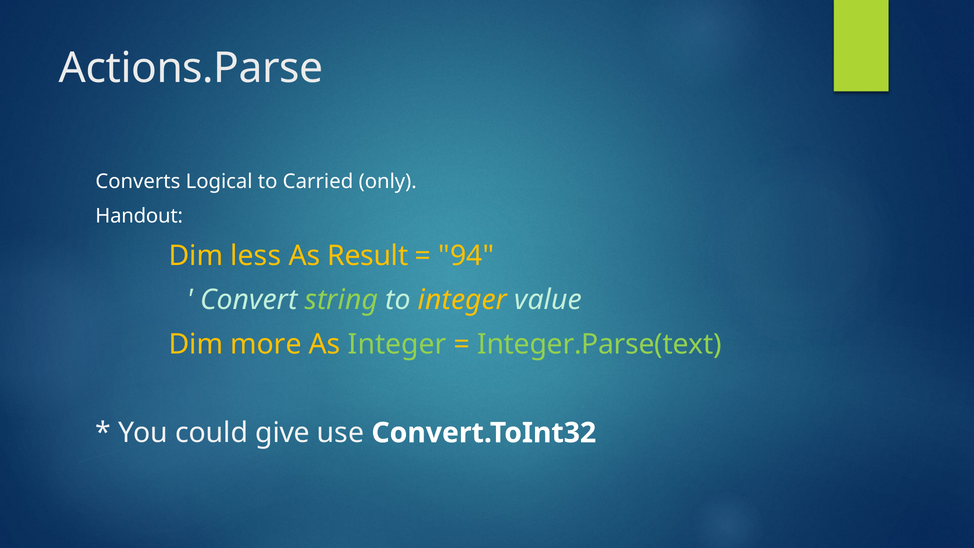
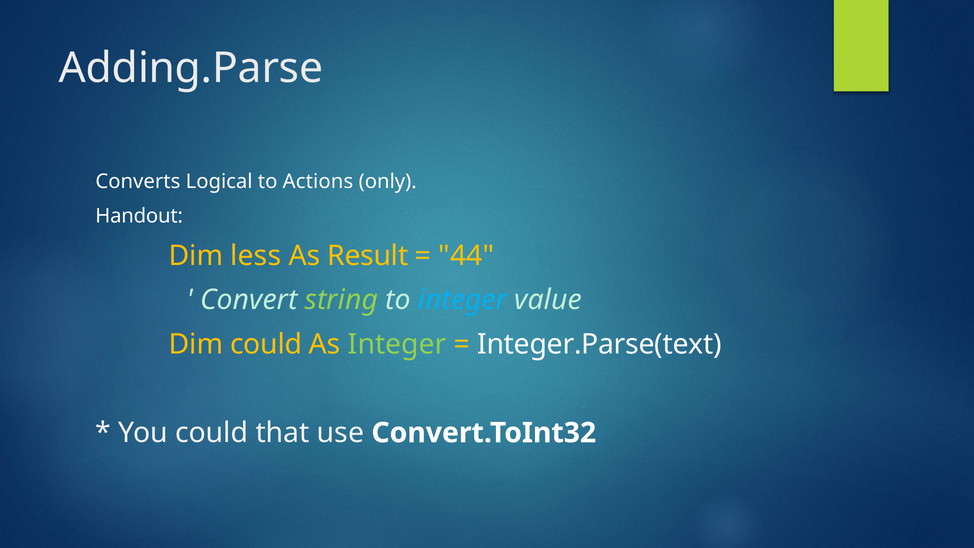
Actions.Parse: Actions.Parse -> Adding.Parse
Carried: Carried -> Actions
94: 94 -> 44
integer at (463, 300) colour: yellow -> light blue
Dim more: more -> could
Integer.Parse(text colour: light green -> white
give: give -> that
